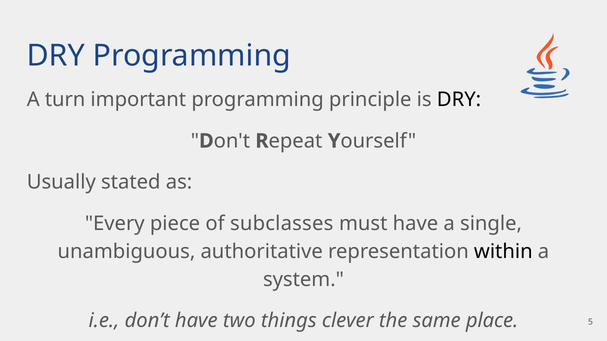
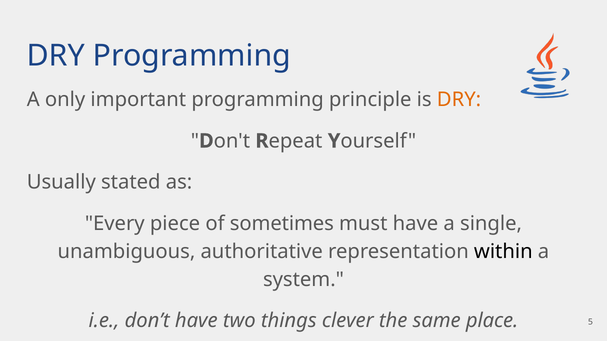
turn: turn -> only
DRY at (459, 100) colour: black -> orange
subclasses: subclasses -> sometimes
